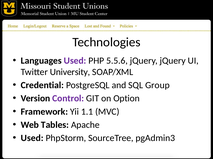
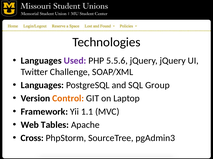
University: University -> Challenge
Credential at (42, 86): Credential -> Languages
Control colour: purple -> orange
Option: Option -> Laptop
Used at (32, 139): Used -> Cross
